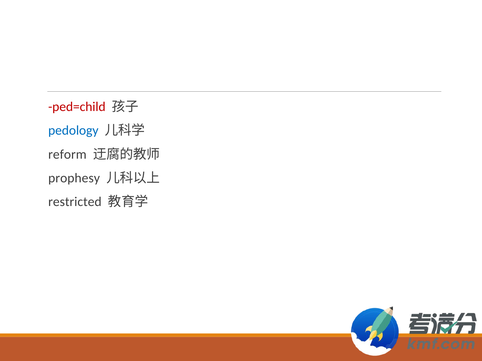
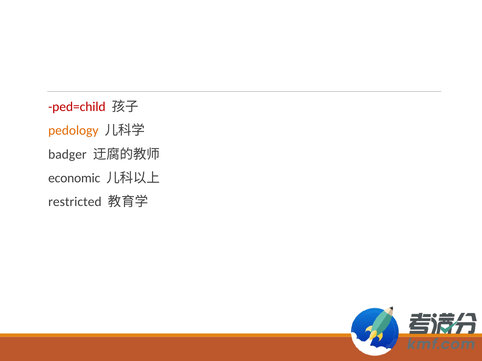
pedology colour: blue -> orange
reform: reform -> badger
prophesy: prophesy -> economic
